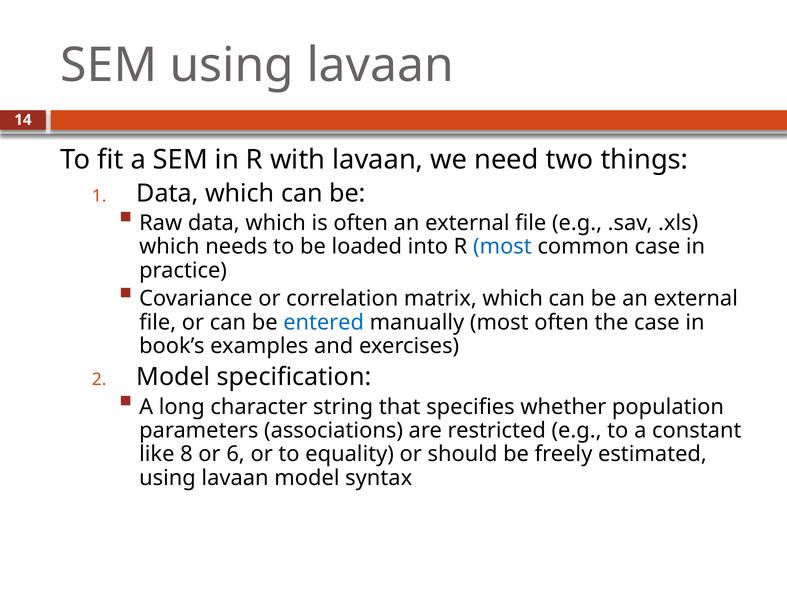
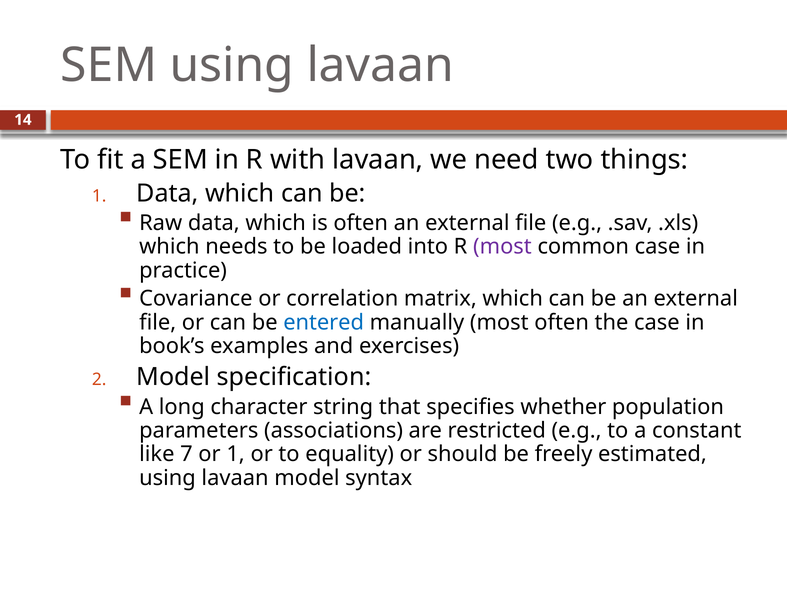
most at (502, 247) colour: blue -> purple
8: 8 -> 7
or 6: 6 -> 1
